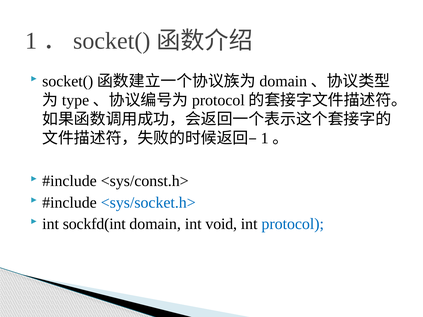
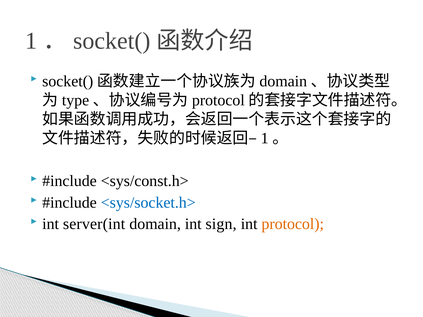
sockfd(int: sockfd(int -> server(int
void: void -> sign
protocol colour: blue -> orange
